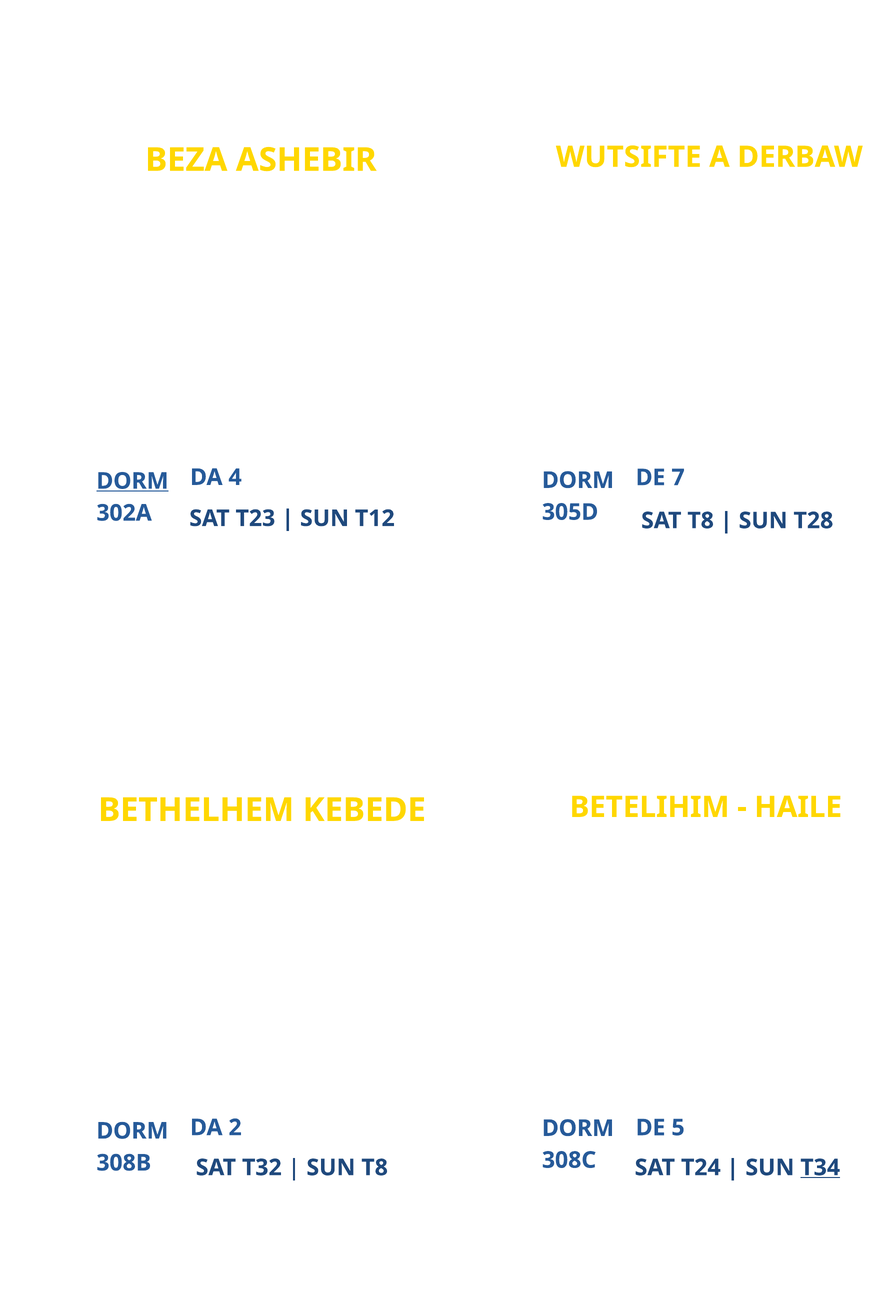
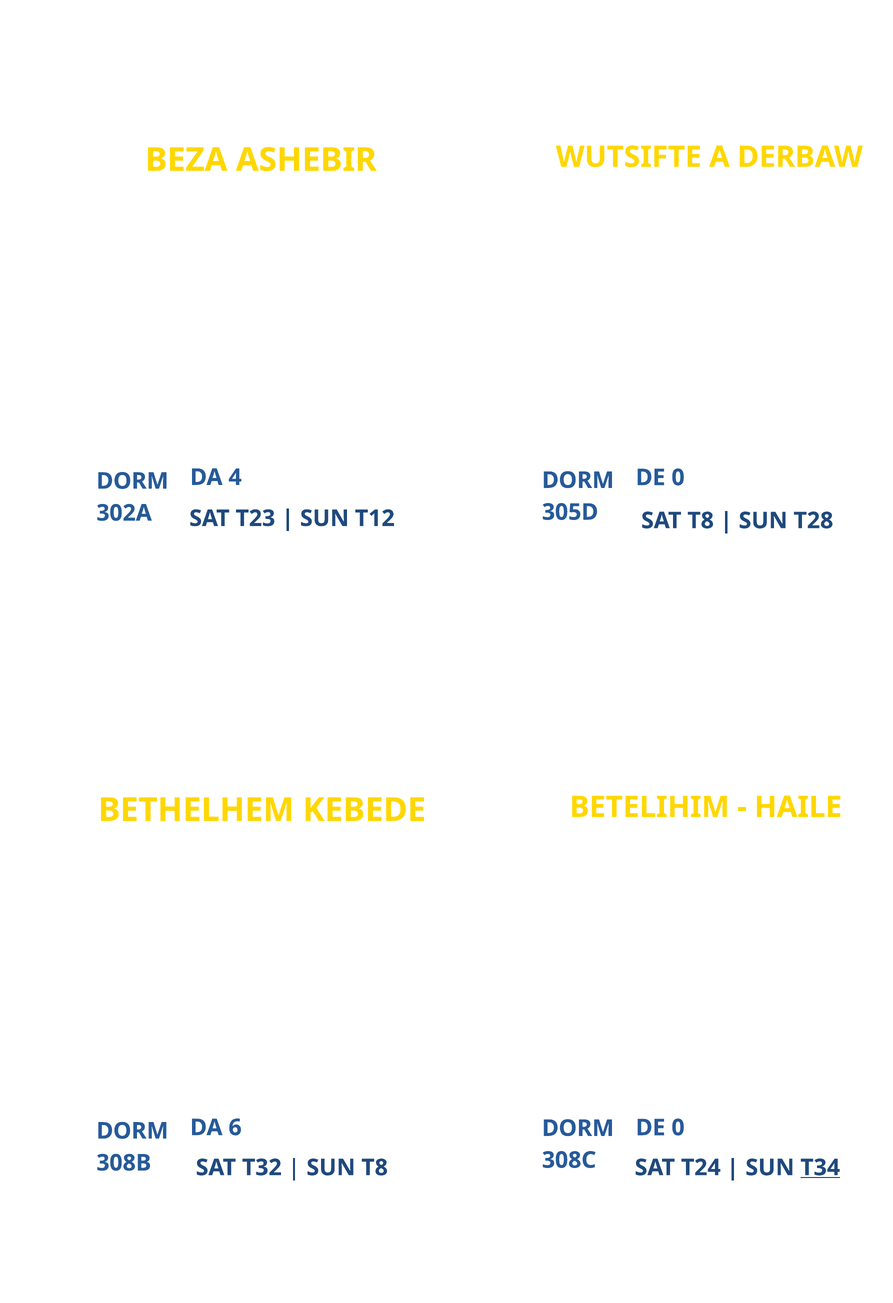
4 DE 7: 7 -> 0
DORM at (132, 481) underline: present -> none
2: 2 -> 6
5 at (678, 1128): 5 -> 0
